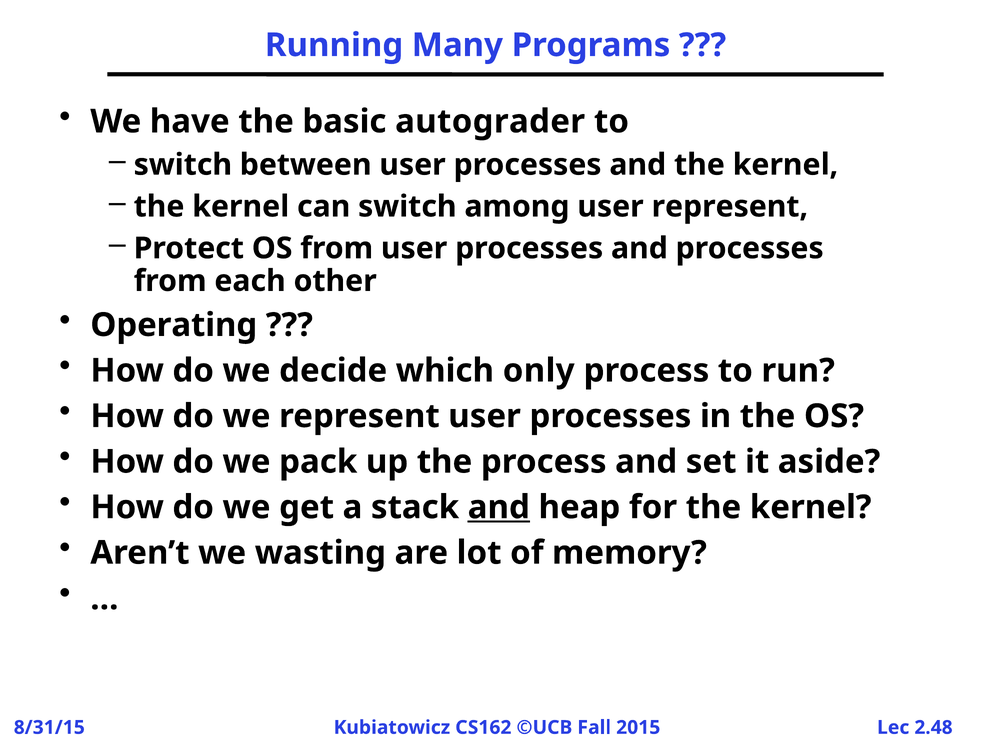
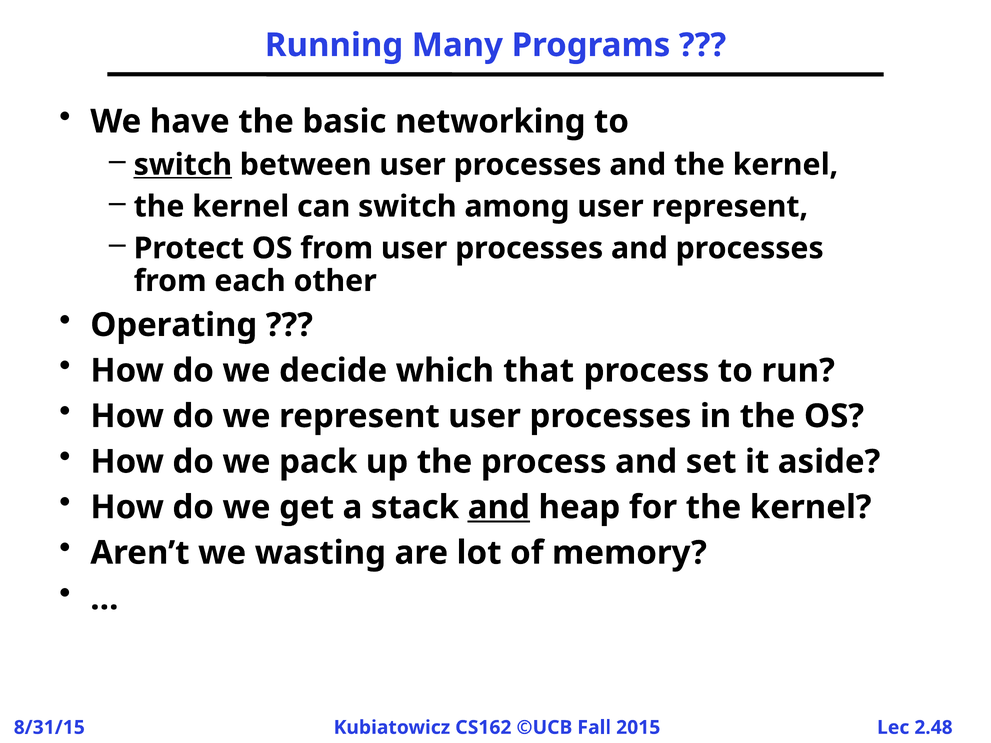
autograder: autograder -> networking
switch at (183, 165) underline: none -> present
only: only -> that
